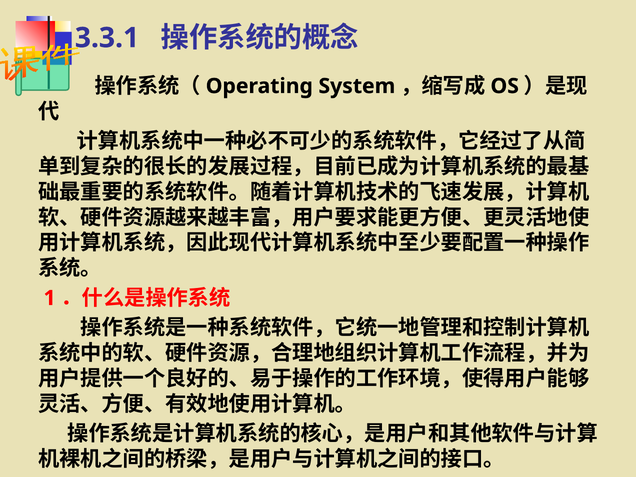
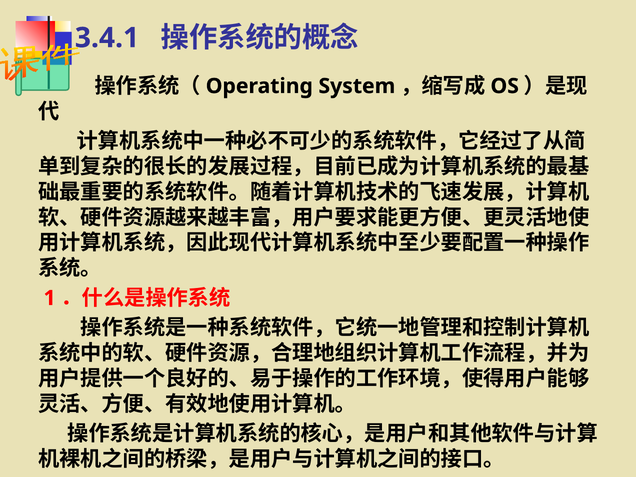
3.3.1: 3.3.1 -> 3.4.1
